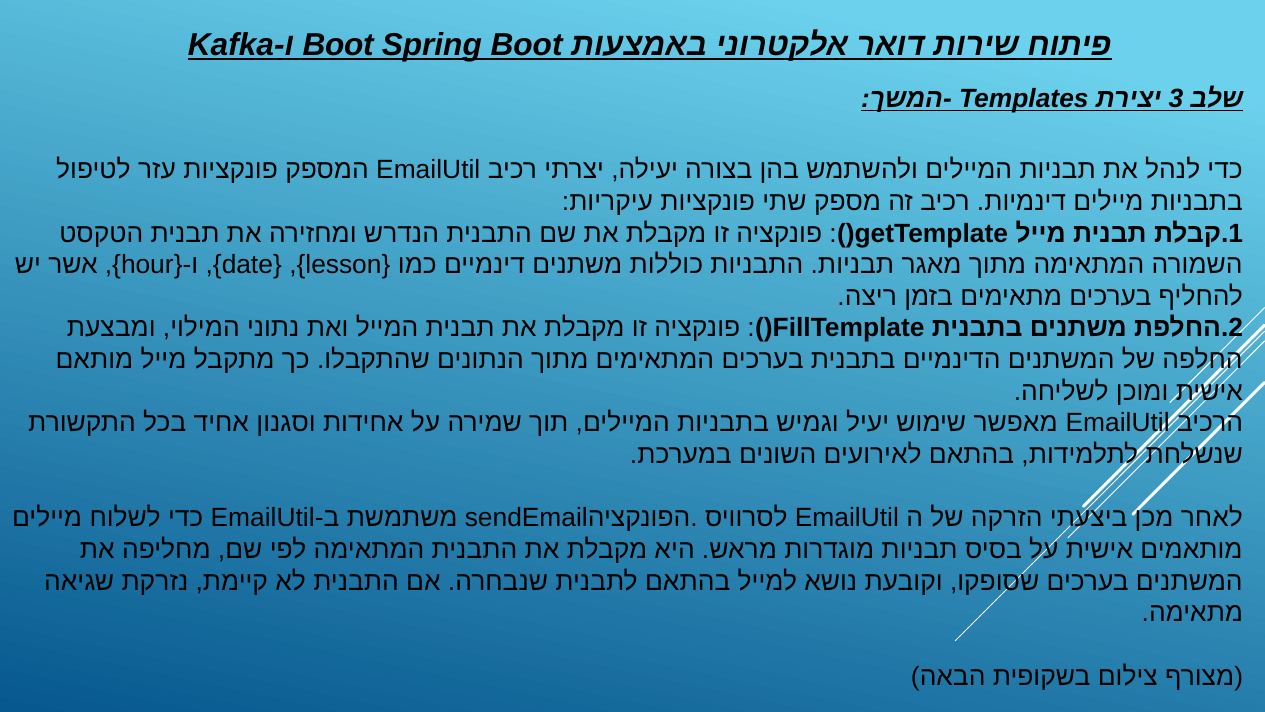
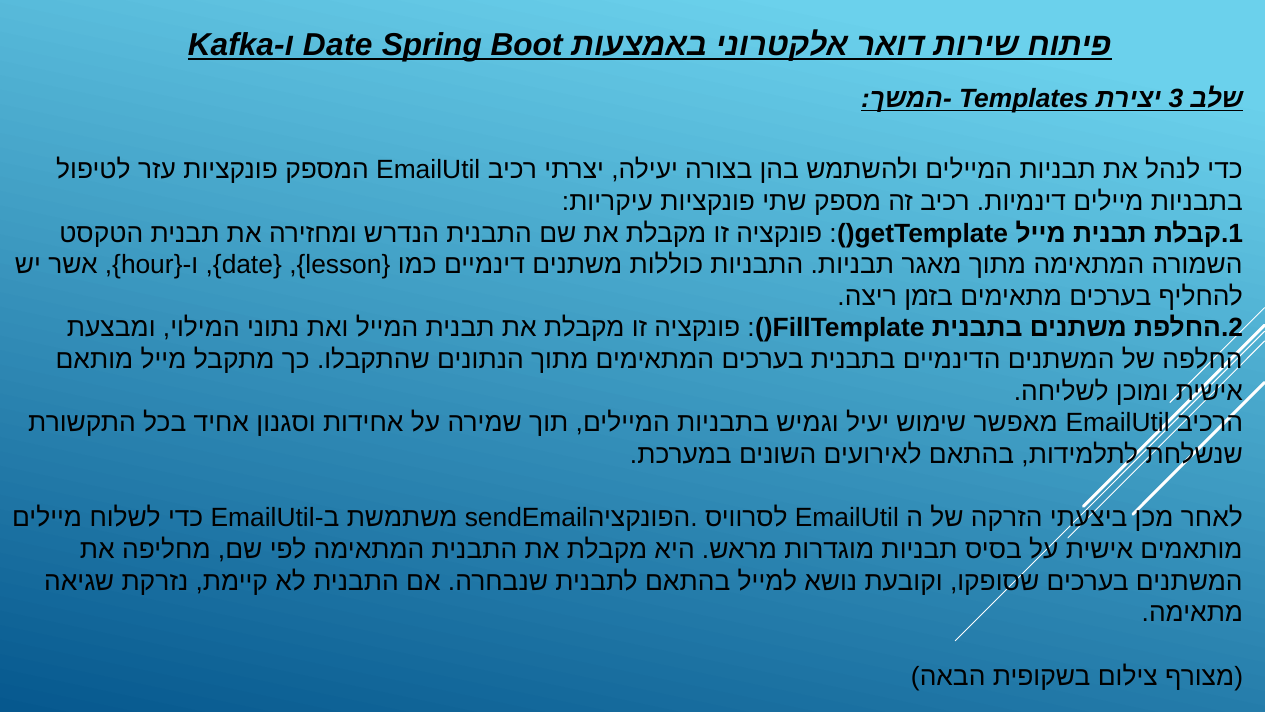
Boot at (338, 45): Boot -> Date
